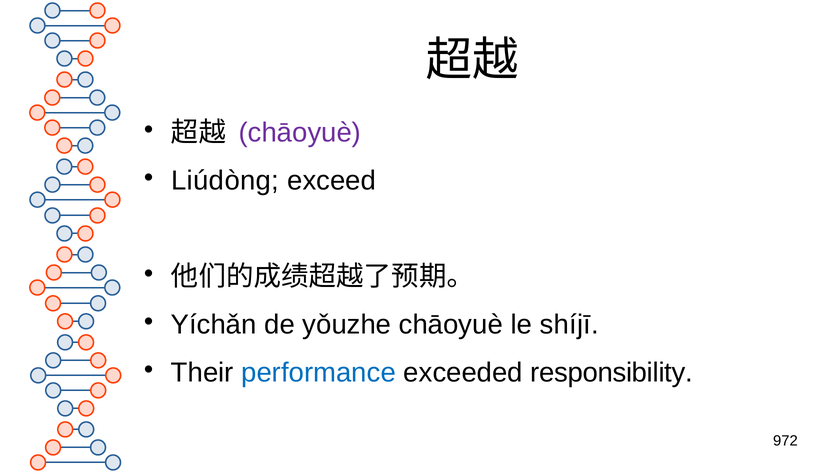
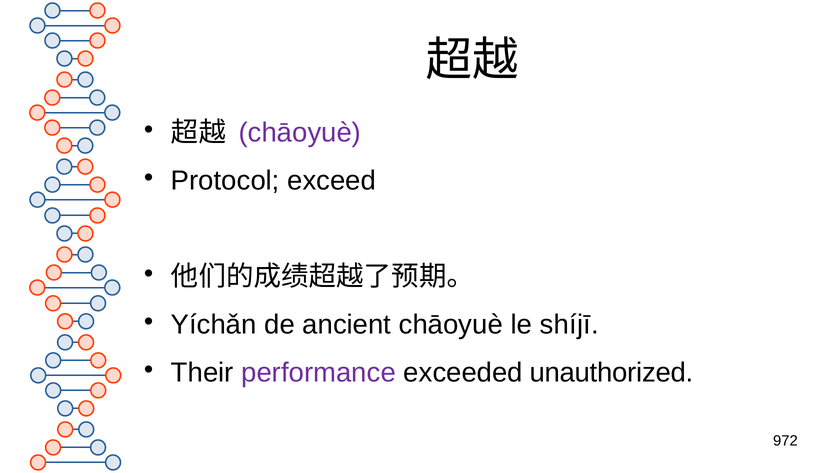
Liúdòng: Liúdòng -> Protocol
yǒuzhe: yǒuzhe -> ancient
performance colour: blue -> purple
responsibility: responsibility -> unauthorized
